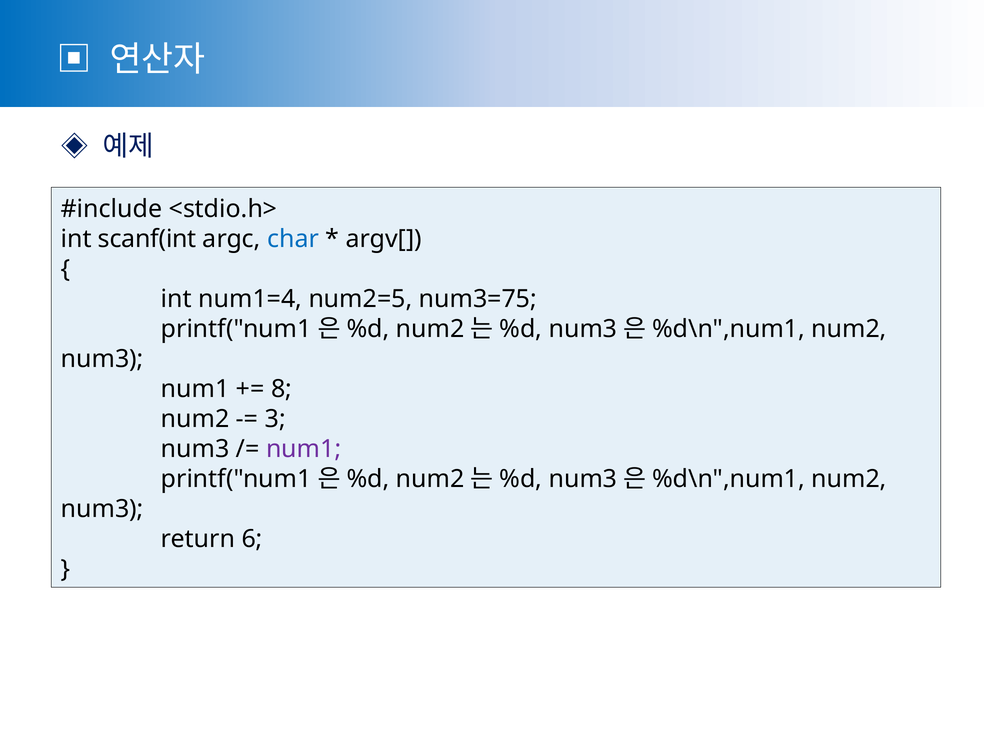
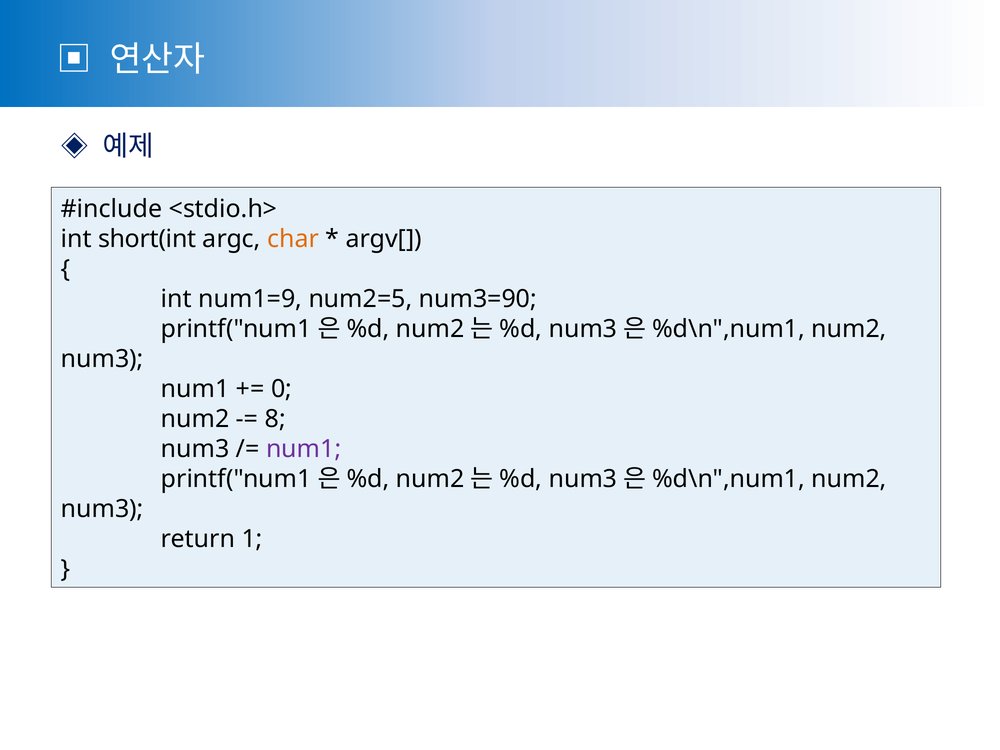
scanf(int: scanf(int -> short(int
char colour: blue -> orange
num1=4: num1=4 -> num1=9
num3=75: num3=75 -> num3=90
8: 8 -> 0
3: 3 -> 8
6: 6 -> 1
